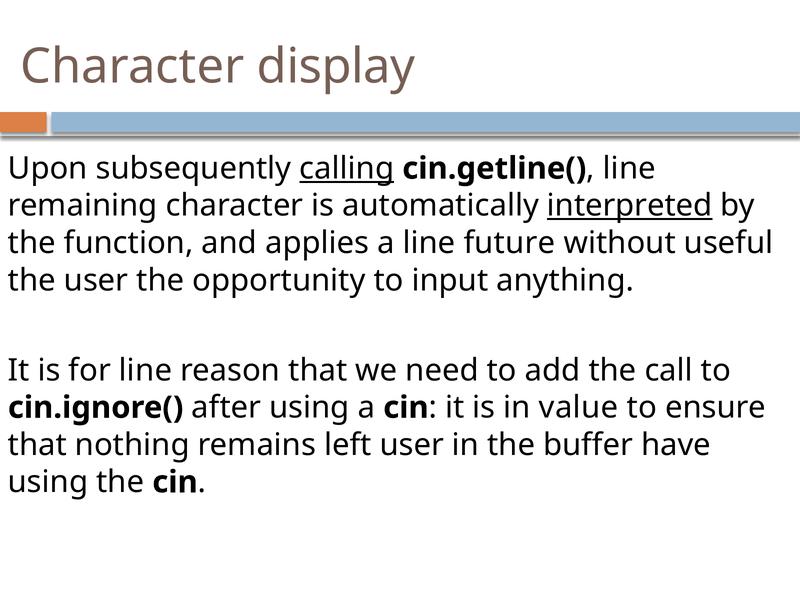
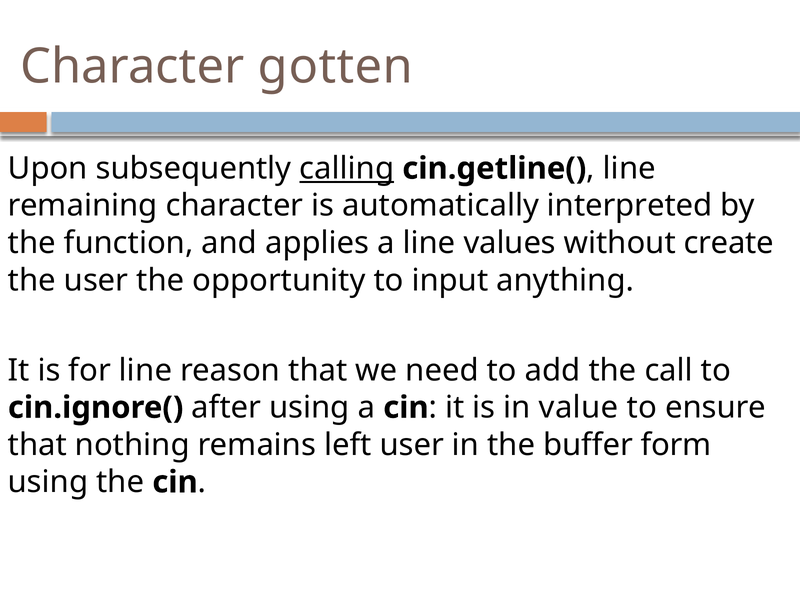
display: display -> gotten
interpreted underline: present -> none
future: future -> values
useful: useful -> create
have: have -> form
